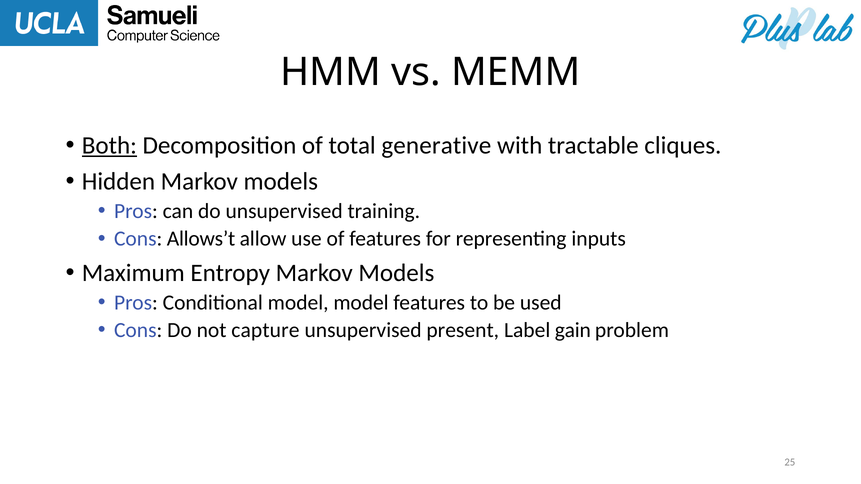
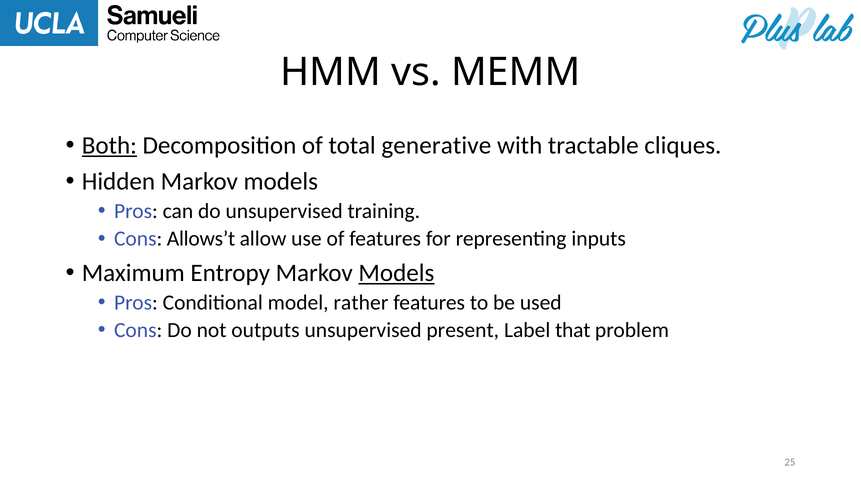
Models at (396, 273) underline: none -> present
model model: model -> rather
capture: capture -> outputs
gain: gain -> that
